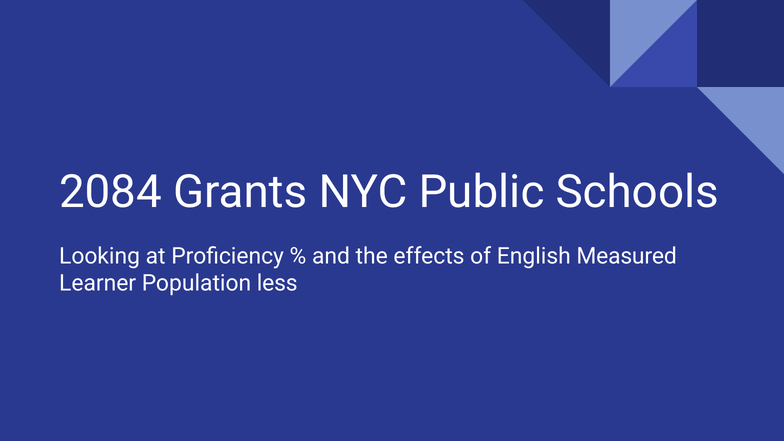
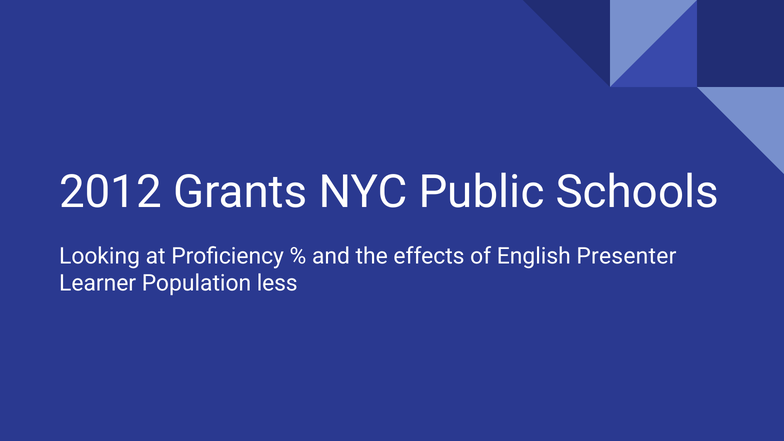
2084: 2084 -> 2012
Measured: Measured -> Presenter
